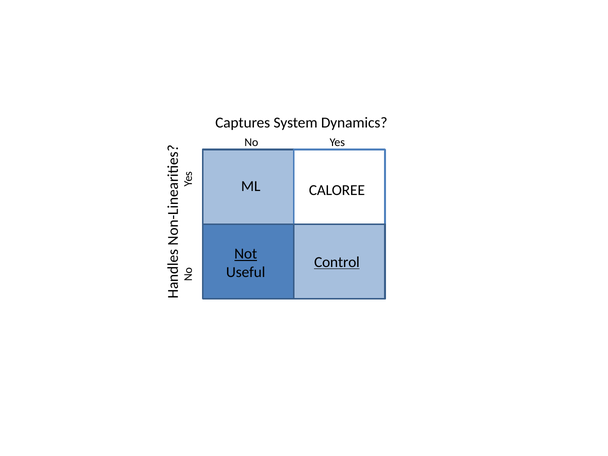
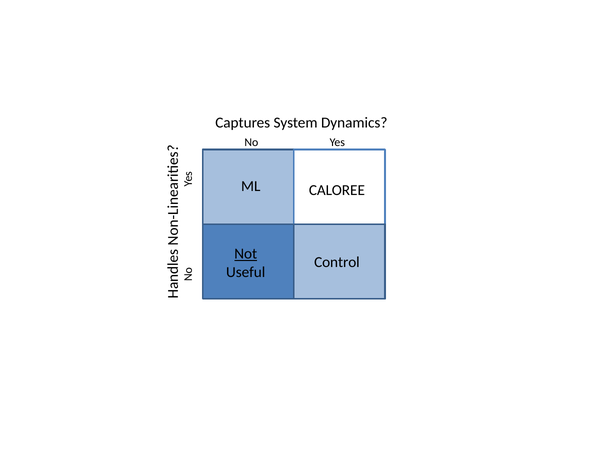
Control underline: present -> none
